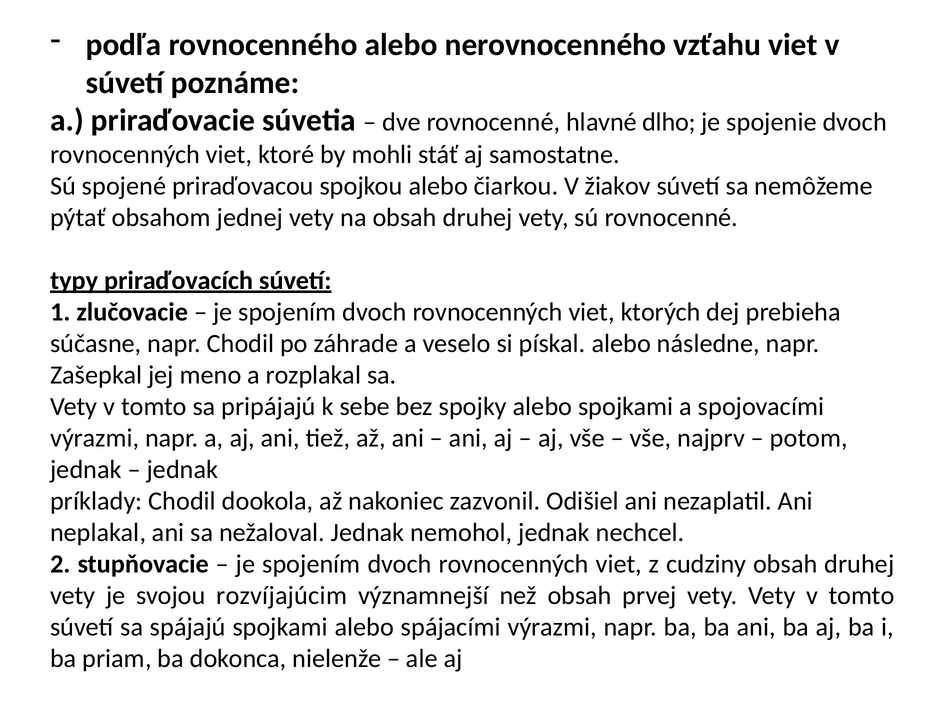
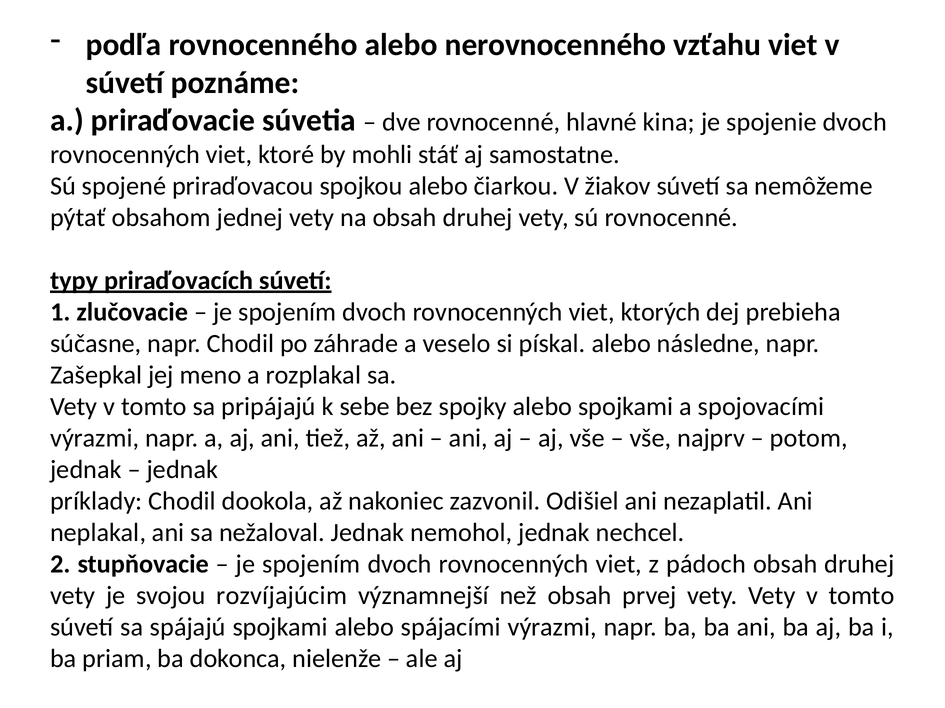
dlho: dlho -> kina
cudziny: cudziny -> pádoch
